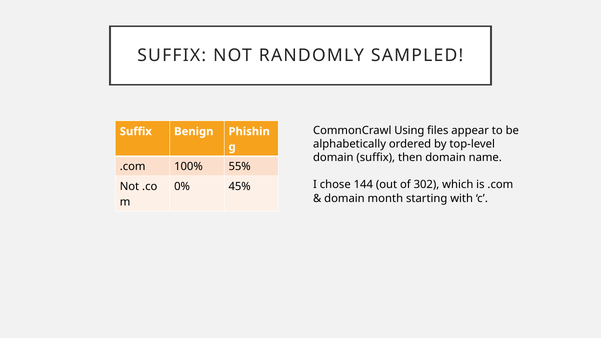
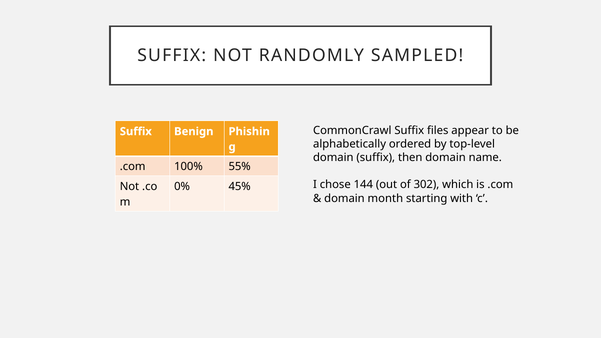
CommonCrawl Using: Using -> Suffix
